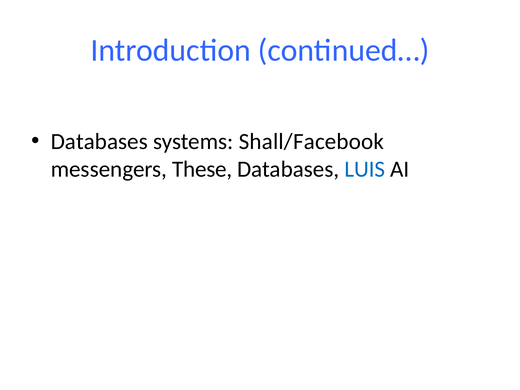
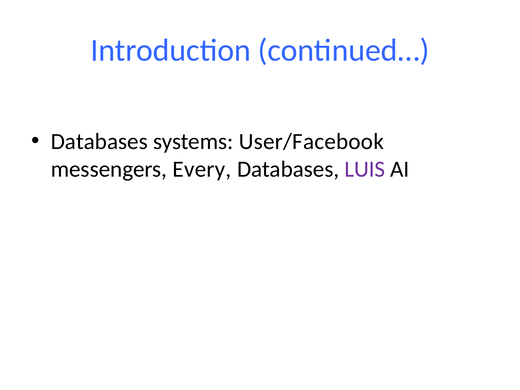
Shall/Facebook: Shall/Facebook -> User/Facebook
These: These -> Every
LUIS colour: blue -> purple
